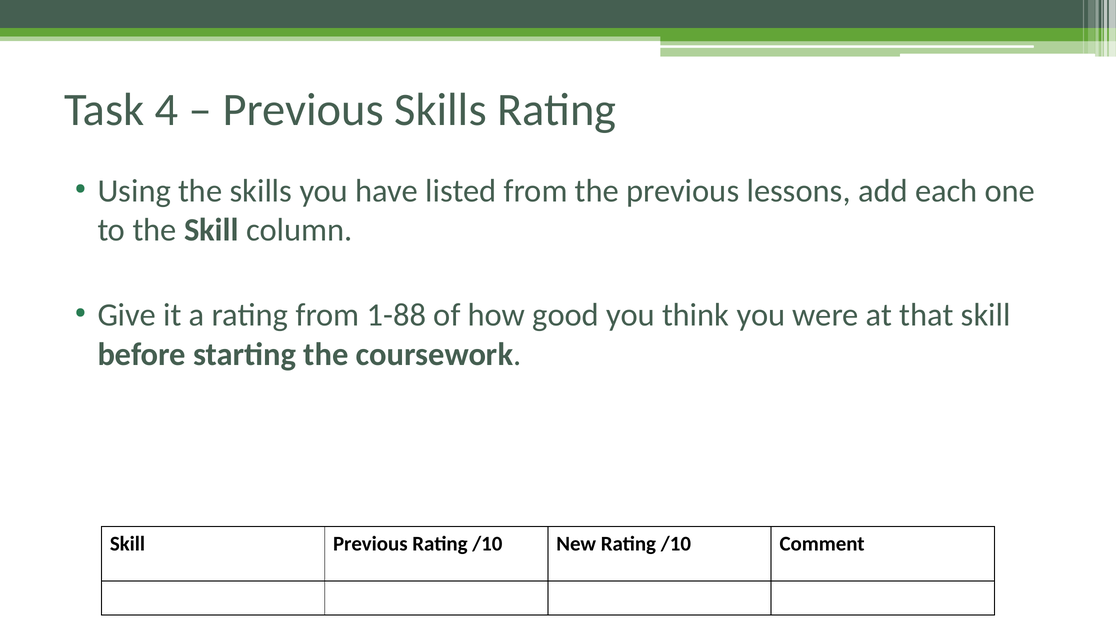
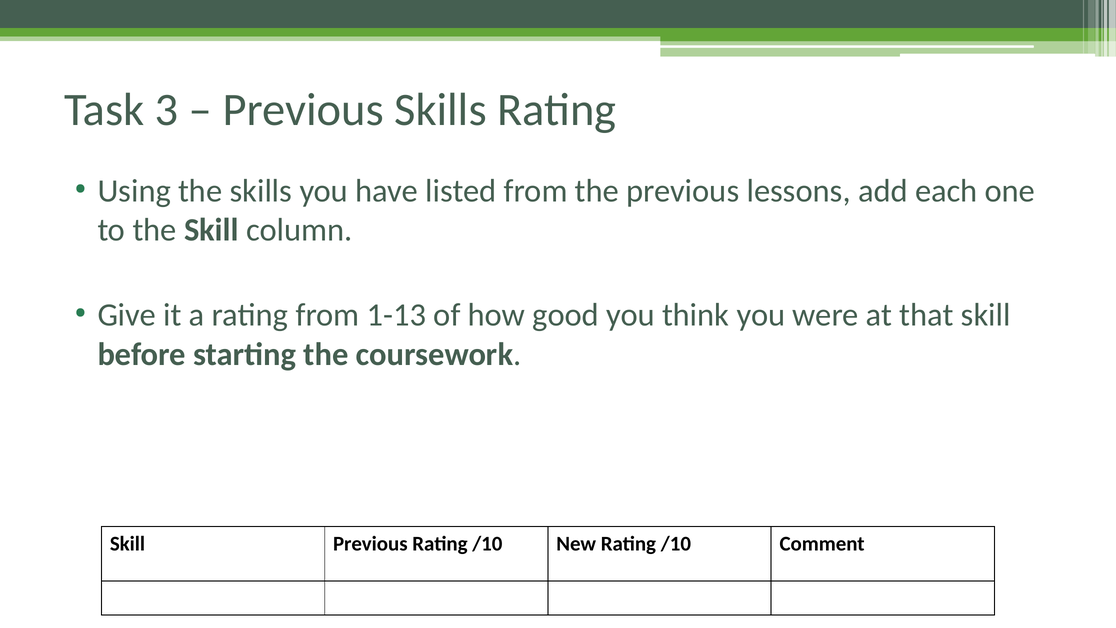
4: 4 -> 3
1-88: 1-88 -> 1-13
